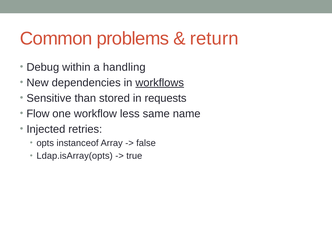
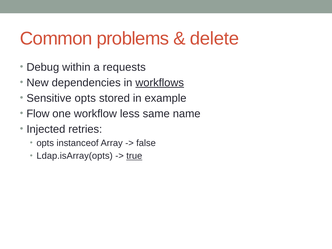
return: return -> delete
handling: handling -> requests
Sensitive than: than -> opts
requests: requests -> example
true underline: none -> present
